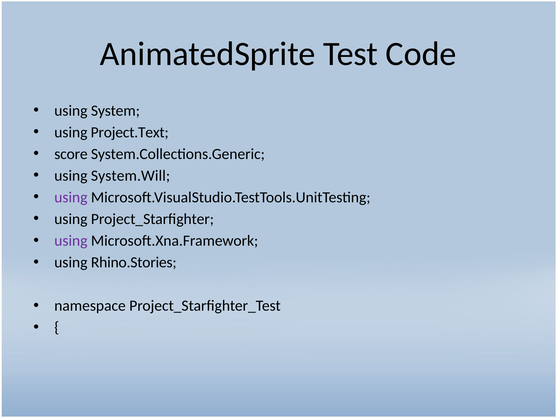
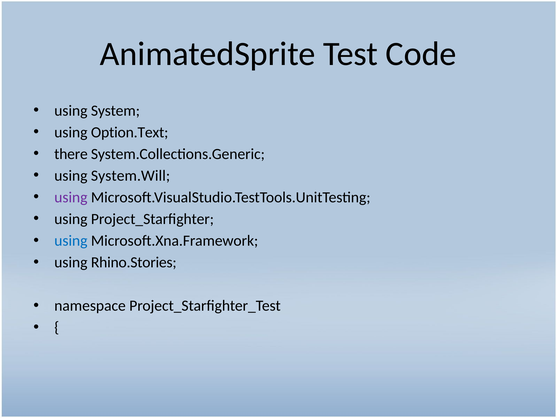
Project.Text: Project.Text -> Option.Text
score: score -> there
using at (71, 241) colour: purple -> blue
